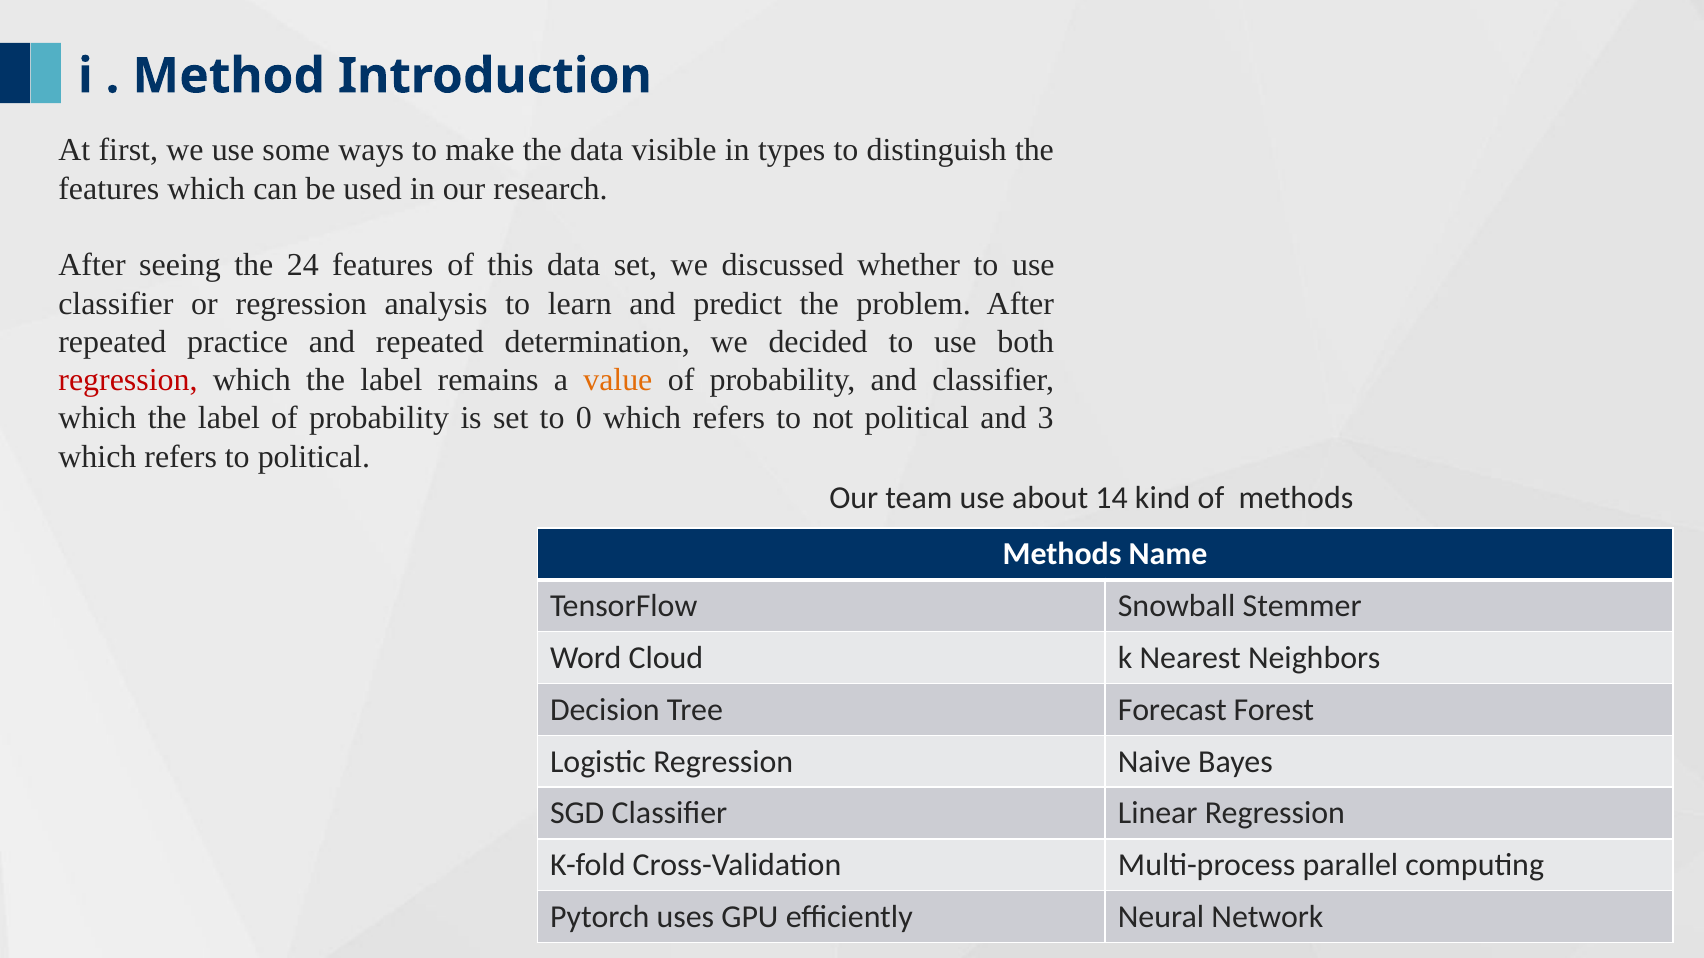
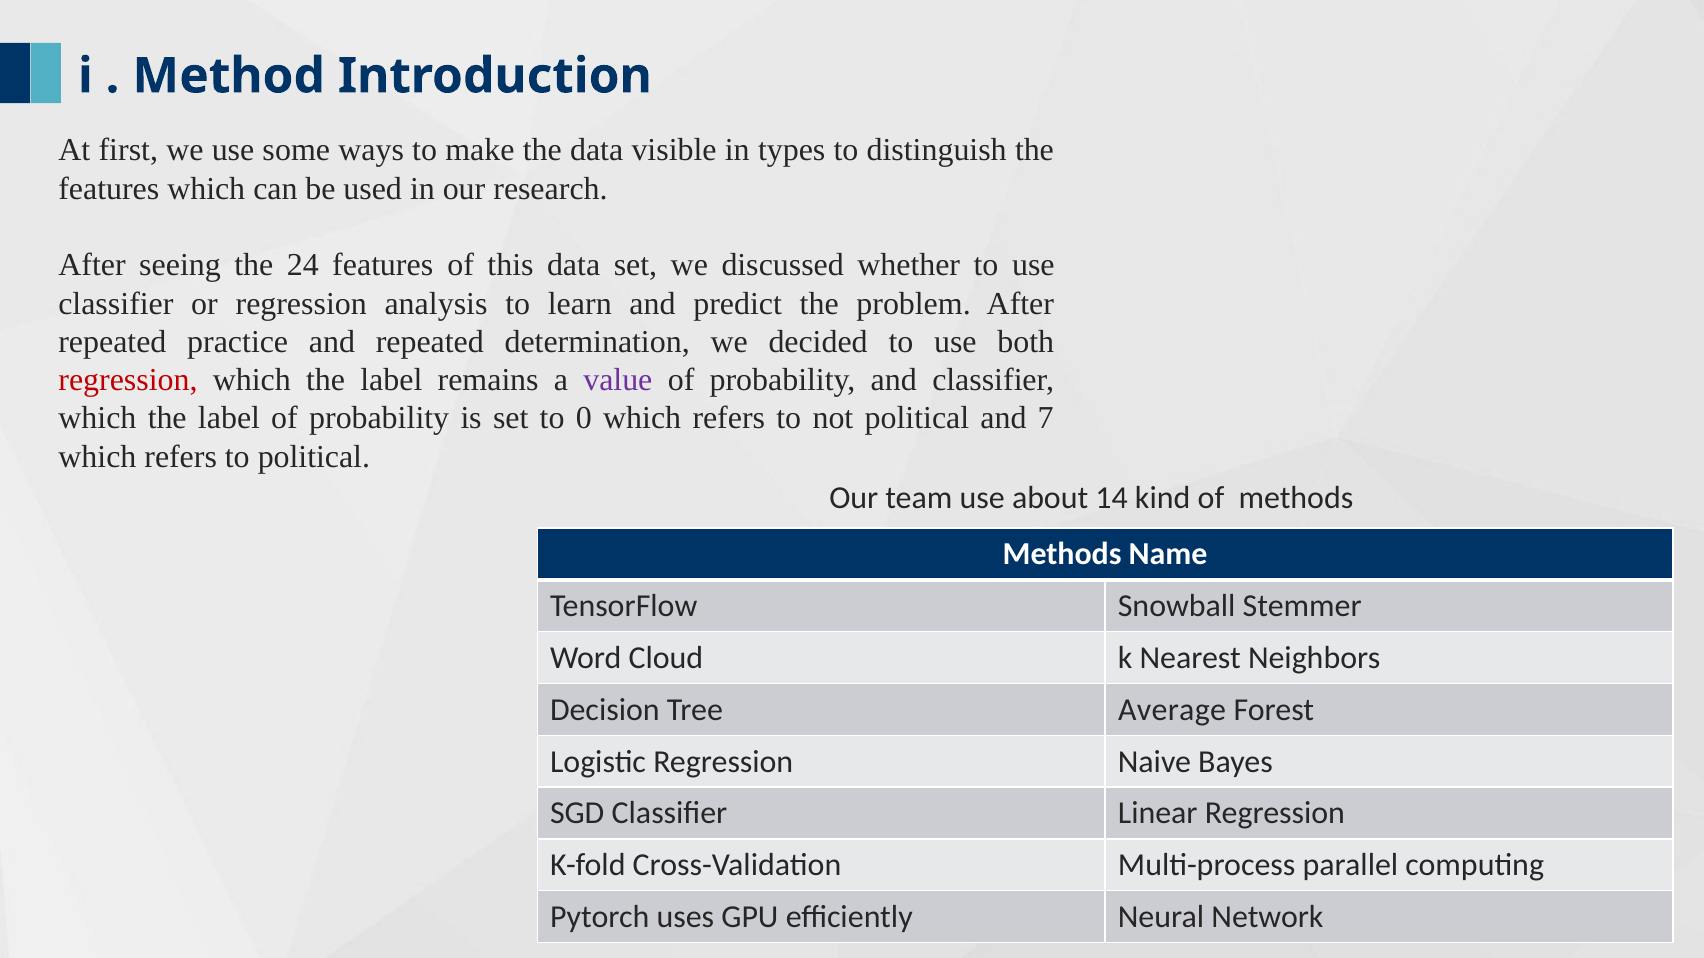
value colour: orange -> purple
3: 3 -> 7
Forecast: Forecast -> Average
